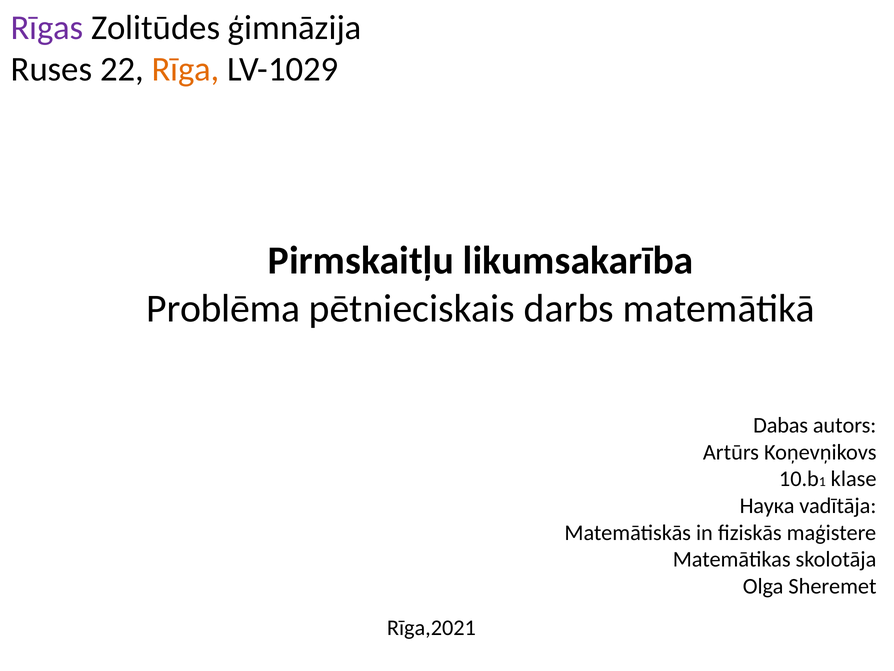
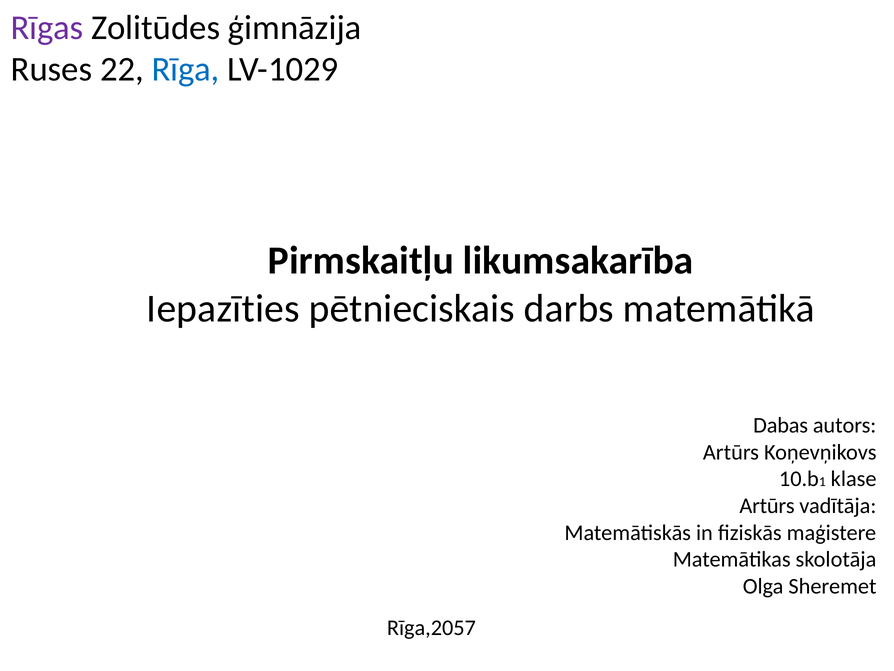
Rīga colour: orange -> blue
Problēma: Problēma -> Iepazīties
Наука at (767, 505): Наука -> Artūrs
Rīga,2021: Rīga,2021 -> Rīga,2057
